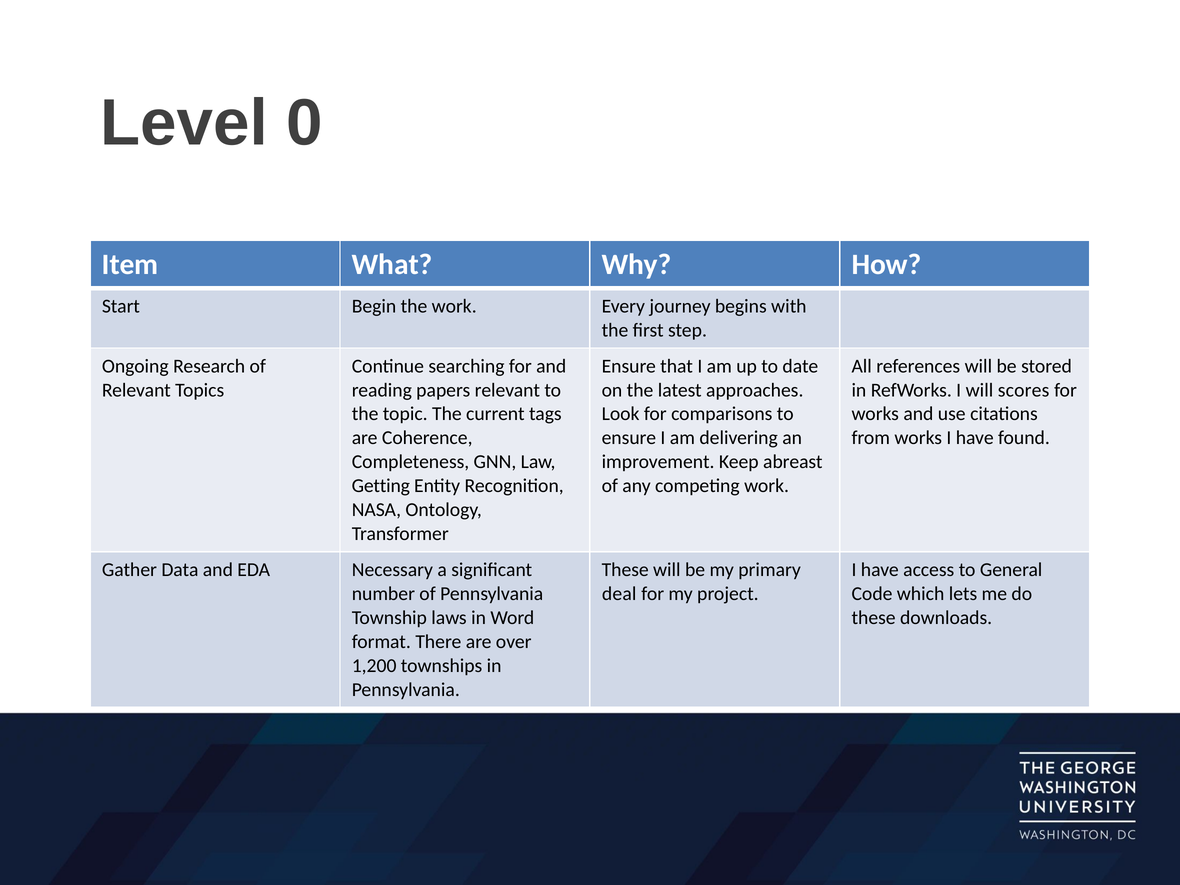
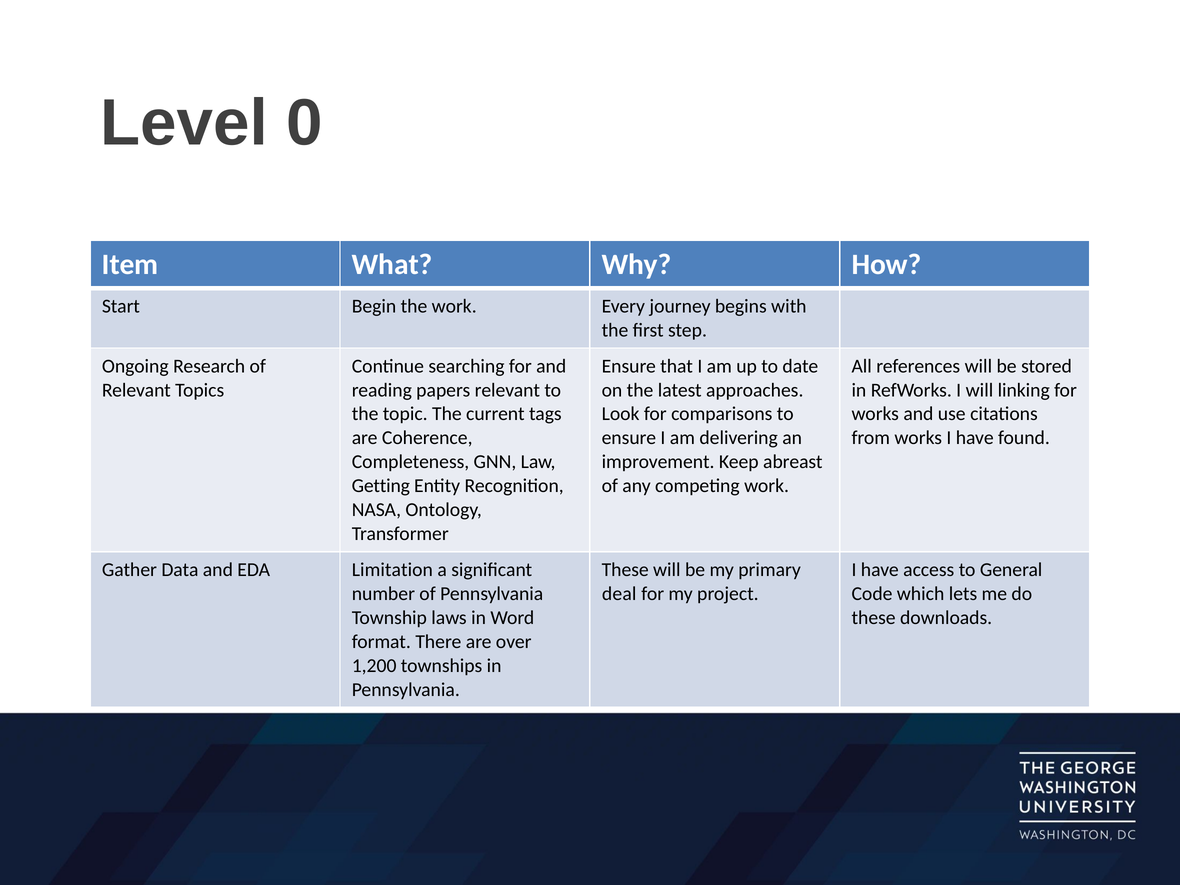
scores: scores -> linking
Necessary: Necessary -> Limitation
